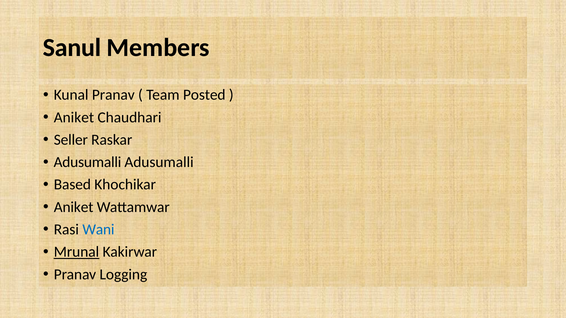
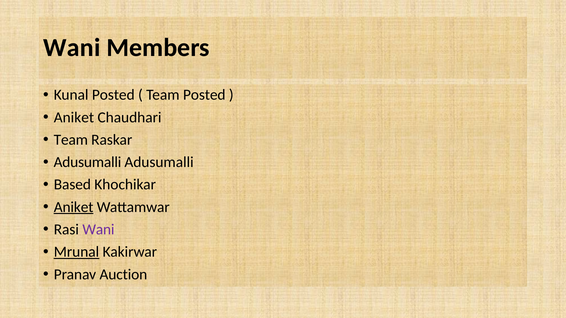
Sanul at (72, 48): Sanul -> Wani
Kunal Pranav: Pranav -> Posted
Seller at (71, 140): Seller -> Team
Aniket at (74, 207) underline: none -> present
Wani at (98, 230) colour: blue -> purple
Logging: Logging -> Auction
